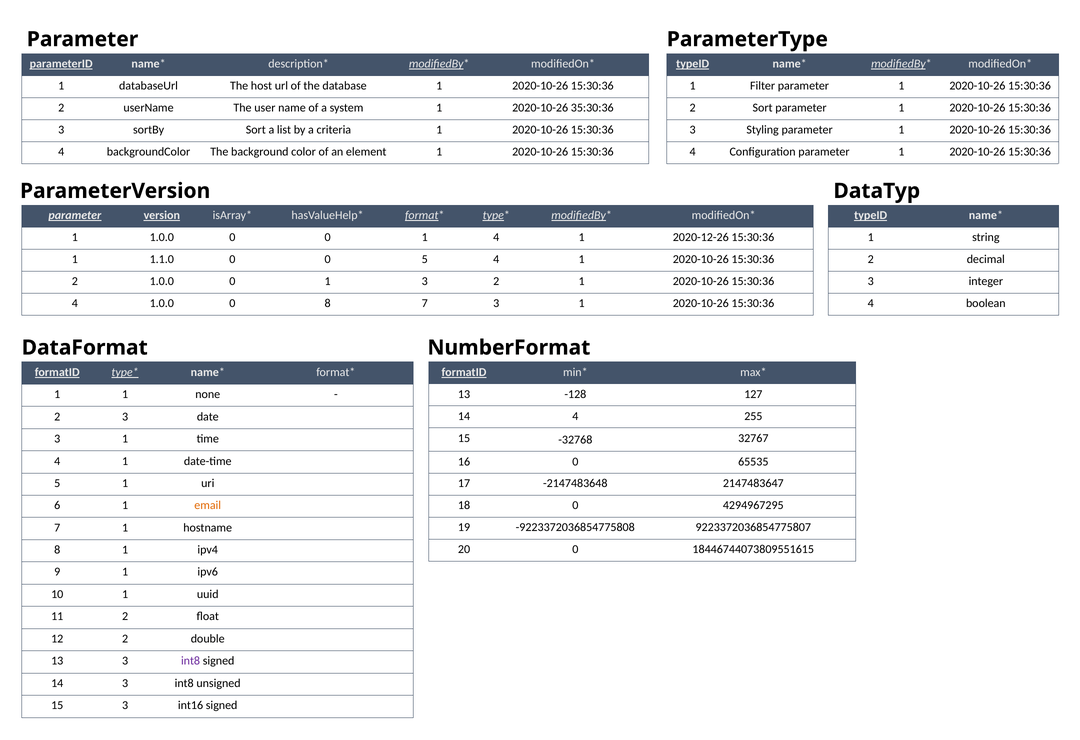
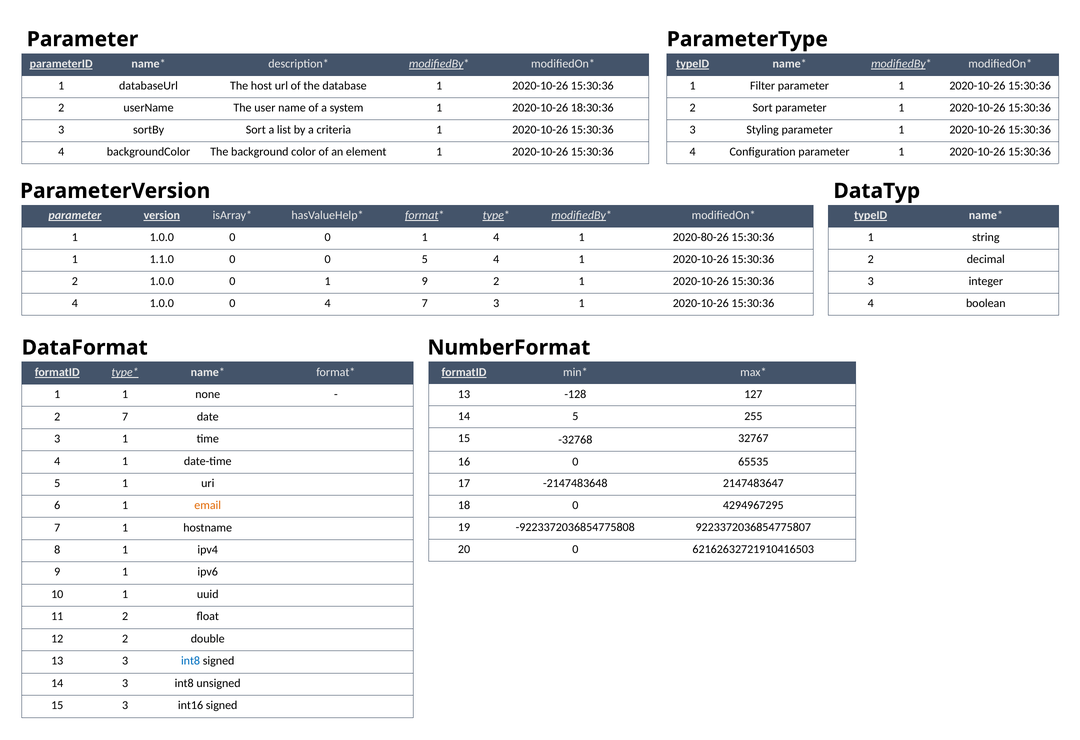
35:30:36: 35:30:36 -> 18:30:36
2020-12-26: 2020-12-26 -> 2020-80-26
1 3: 3 -> 9
0 8: 8 -> 4
14 4: 4 -> 5
2 3: 3 -> 7
18446744073809551615: 18446744073809551615 -> 62162632721910416503
int8 at (191, 661) colour: purple -> blue
